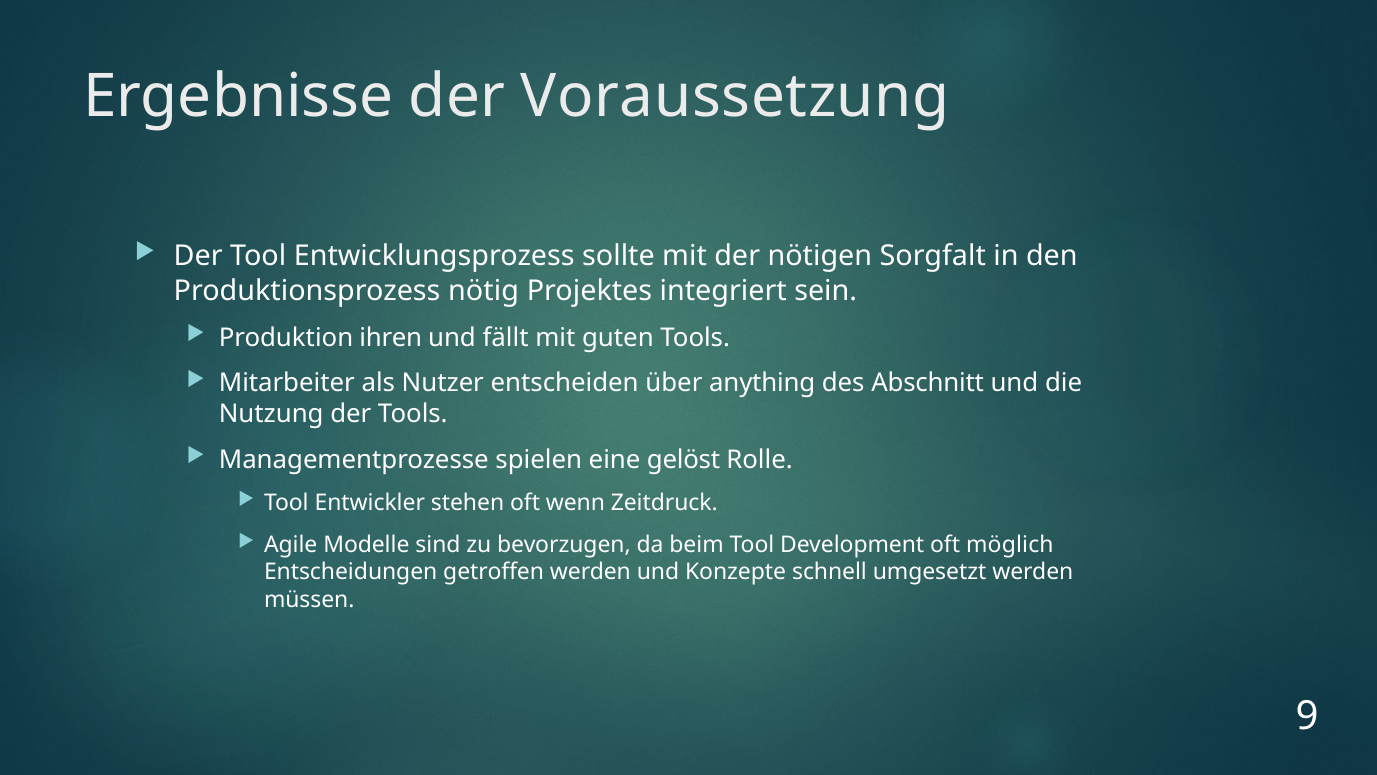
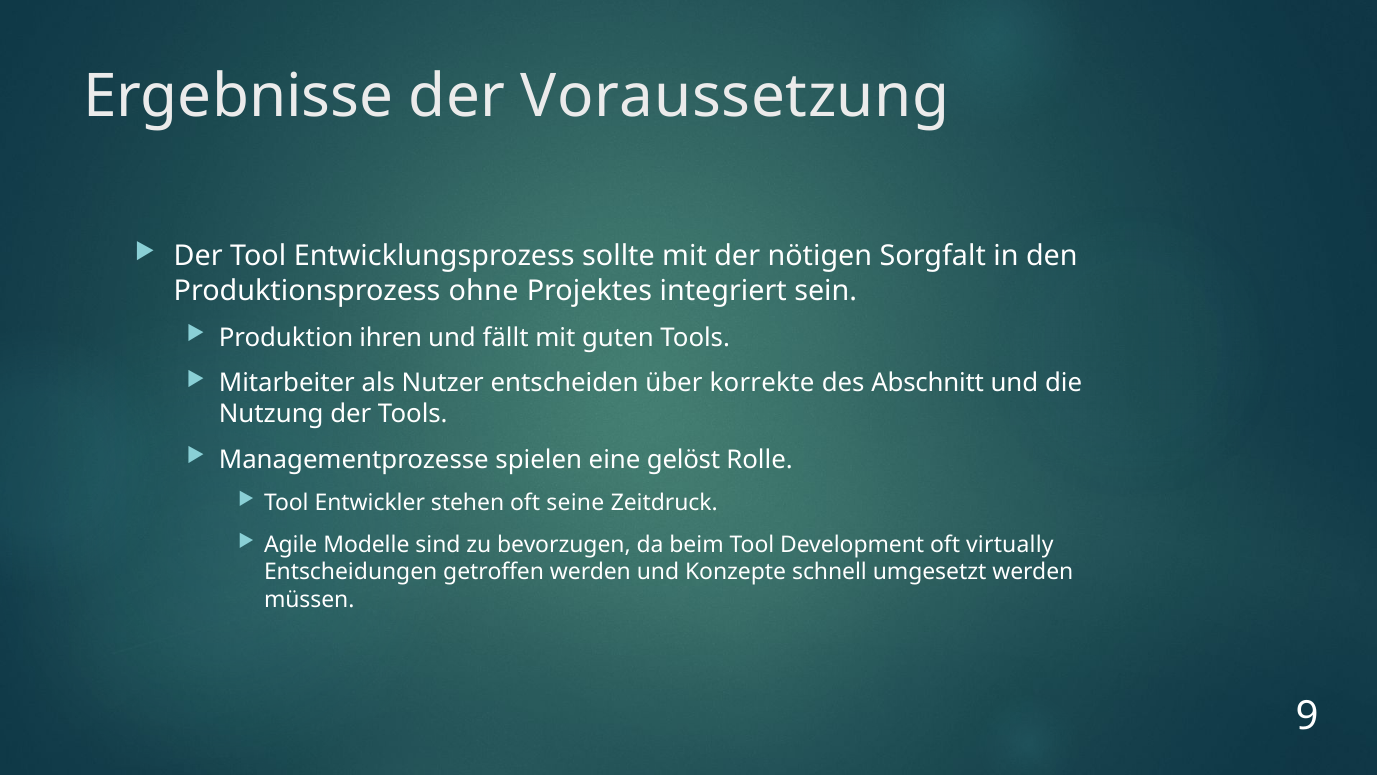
nötig: nötig -> ohne
anything: anything -> korrekte
wenn: wenn -> seine
möglich: möglich -> virtually
